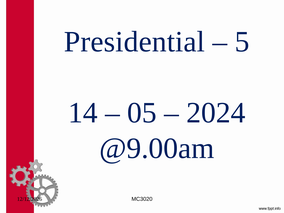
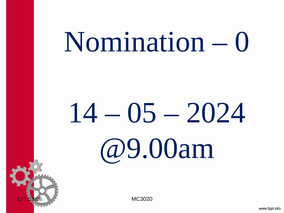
Presidential: Presidential -> Nomination
5: 5 -> 0
